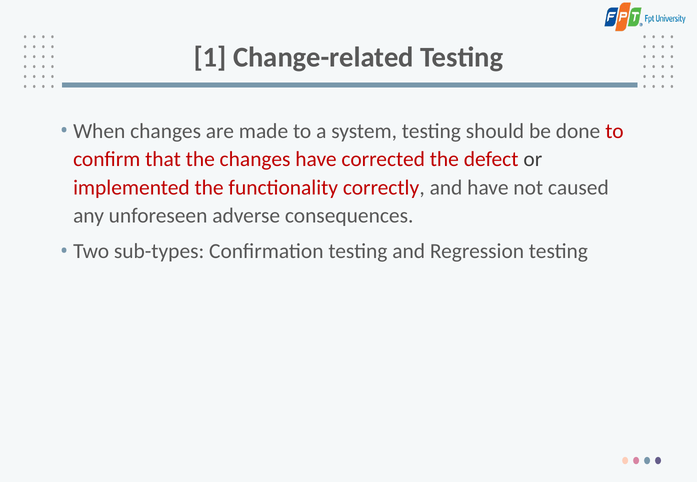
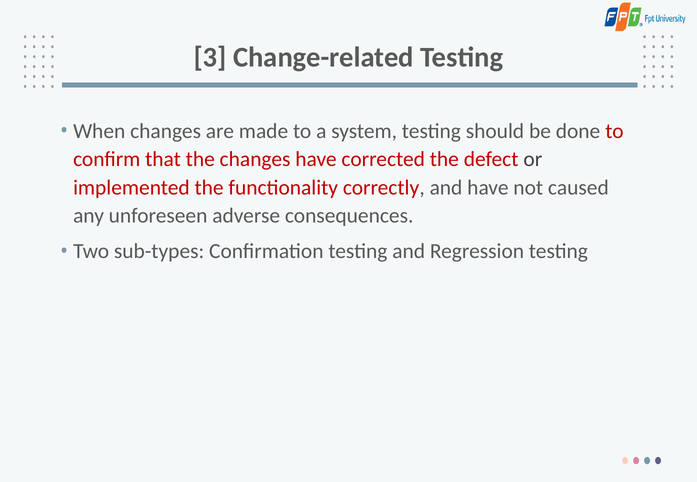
1: 1 -> 3
